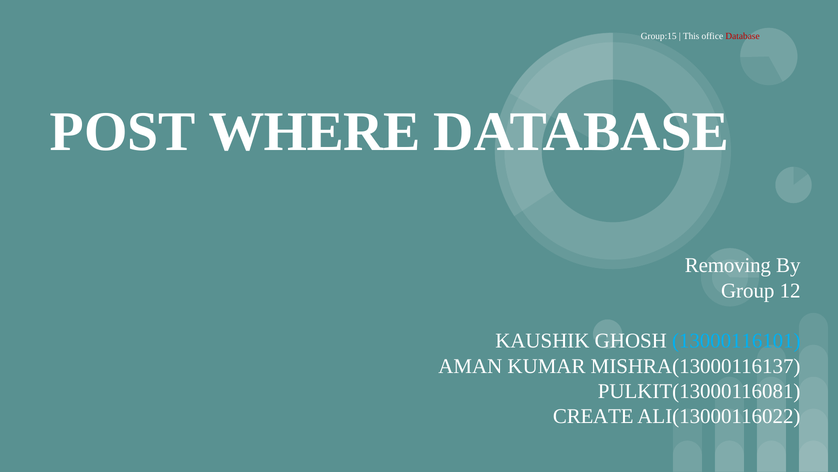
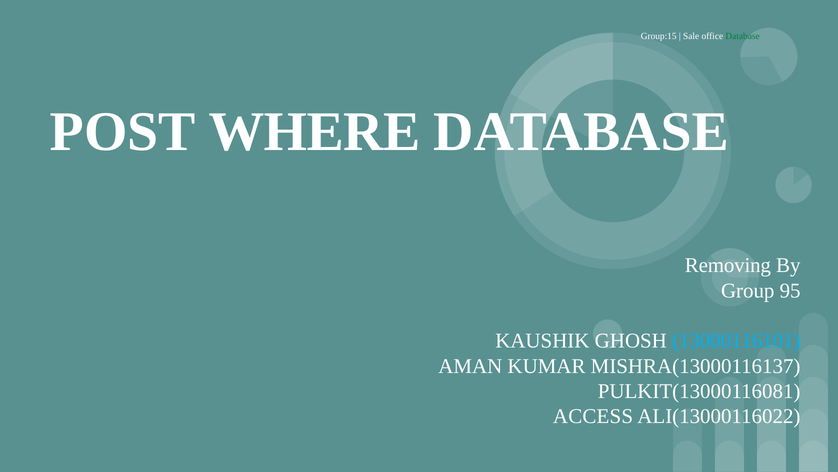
This: This -> Sale
Database at (743, 36) colour: red -> green
12: 12 -> 95
CREATE: CREATE -> ACCESS
